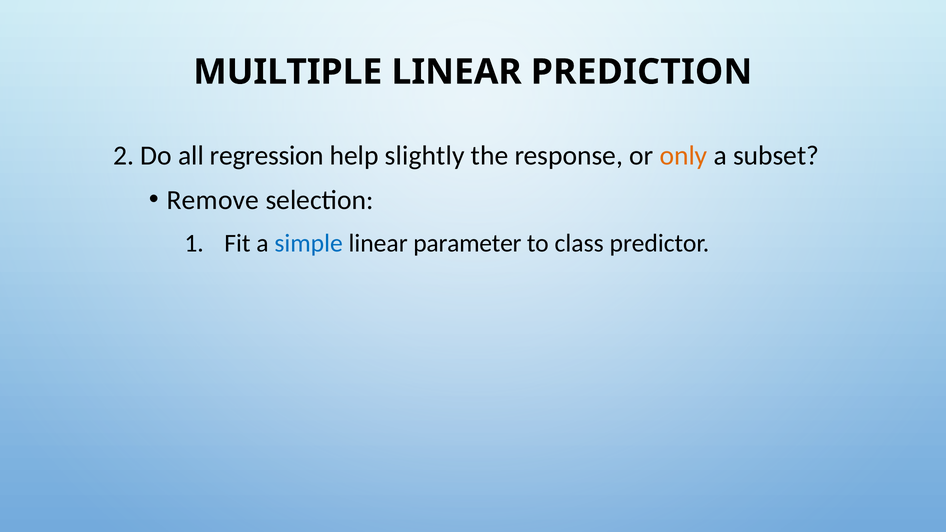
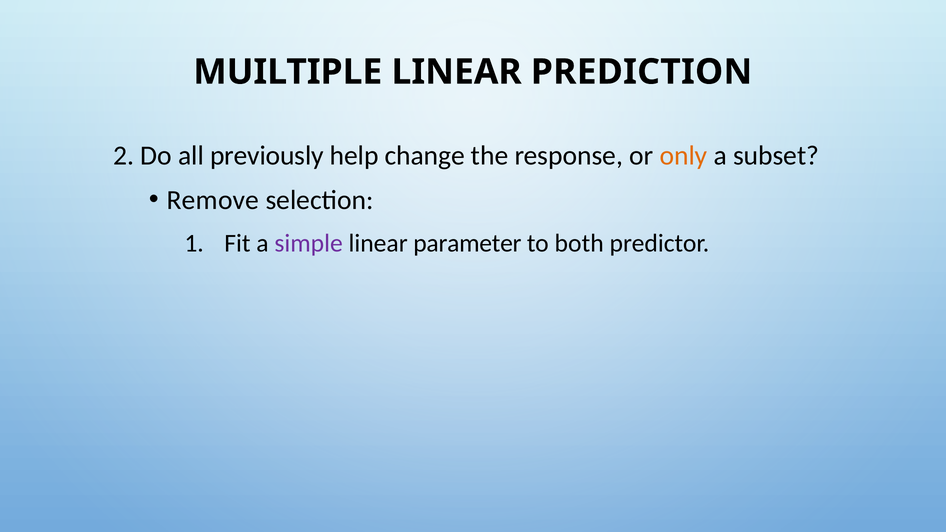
regression: regression -> previously
slightly: slightly -> change
simple colour: blue -> purple
class: class -> both
